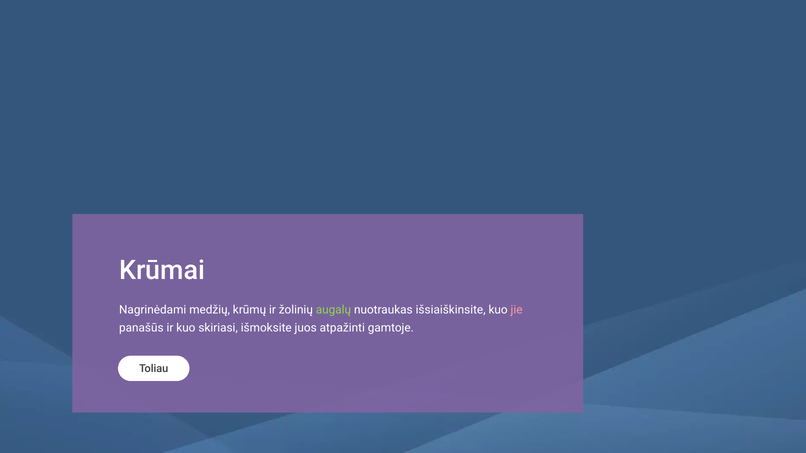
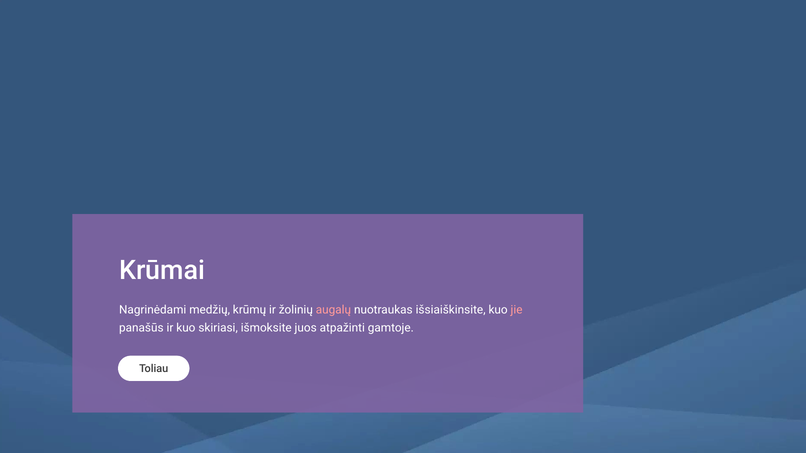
augalų colour: light green -> pink
